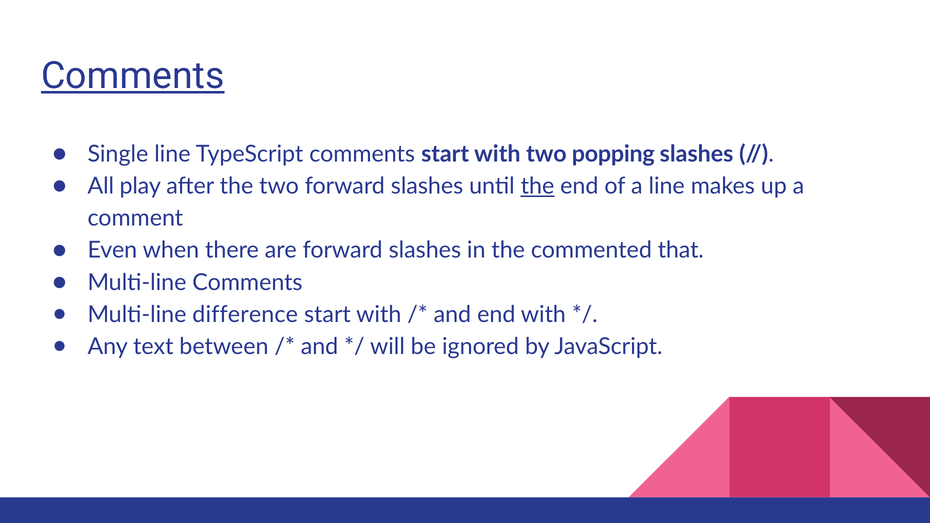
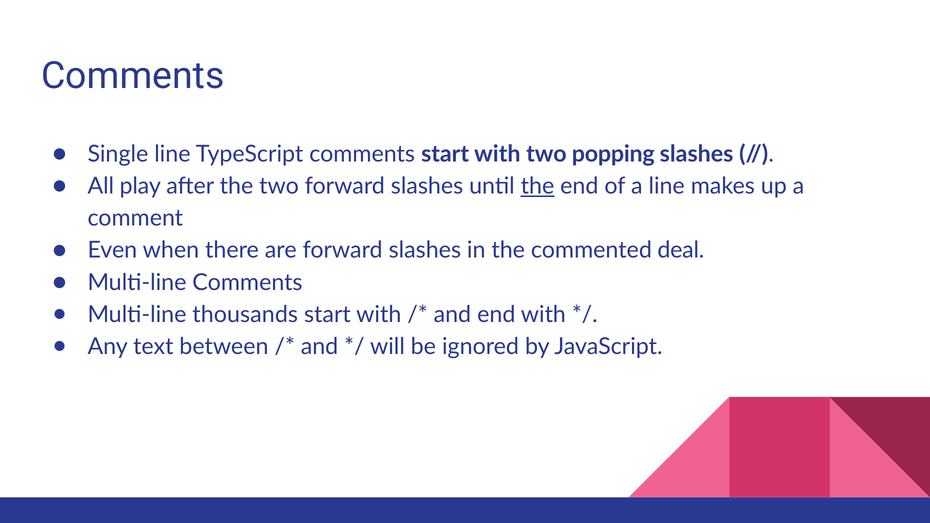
Comments at (133, 76) underline: present -> none
that: that -> deal
difference: difference -> thousands
